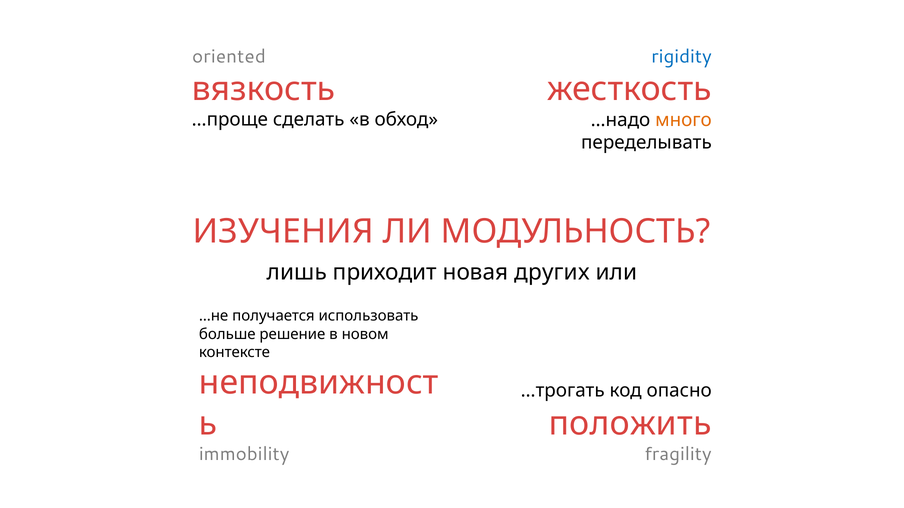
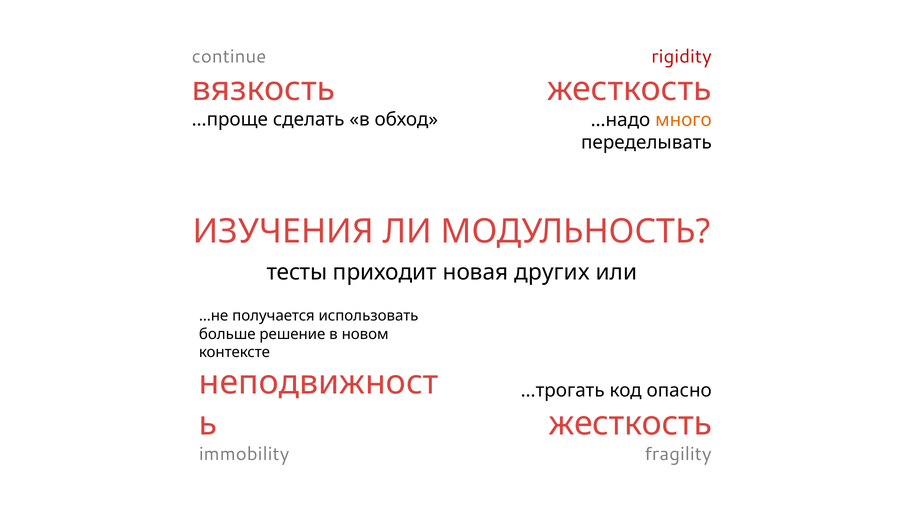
oriented: oriented -> continue
rigidity colour: blue -> red
лишь: лишь -> тесты
положить at (630, 424): положить -> жесткость
